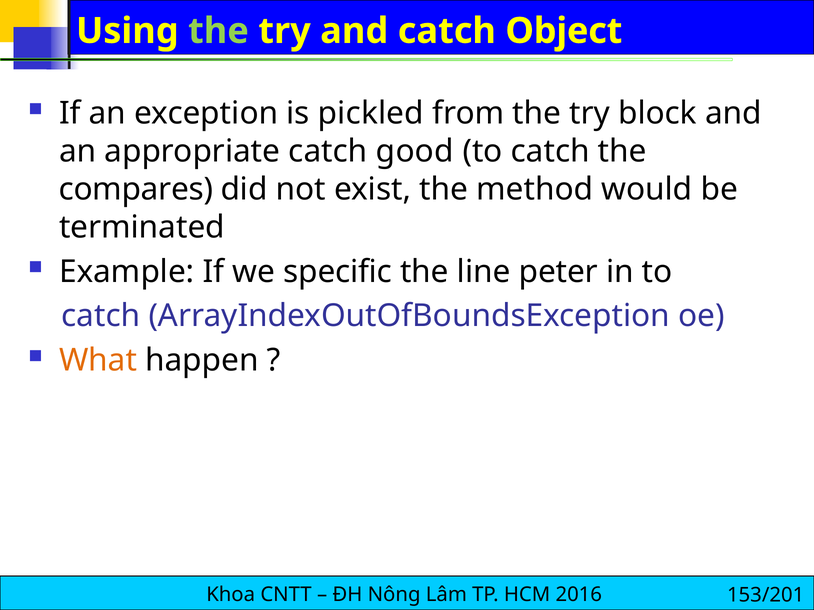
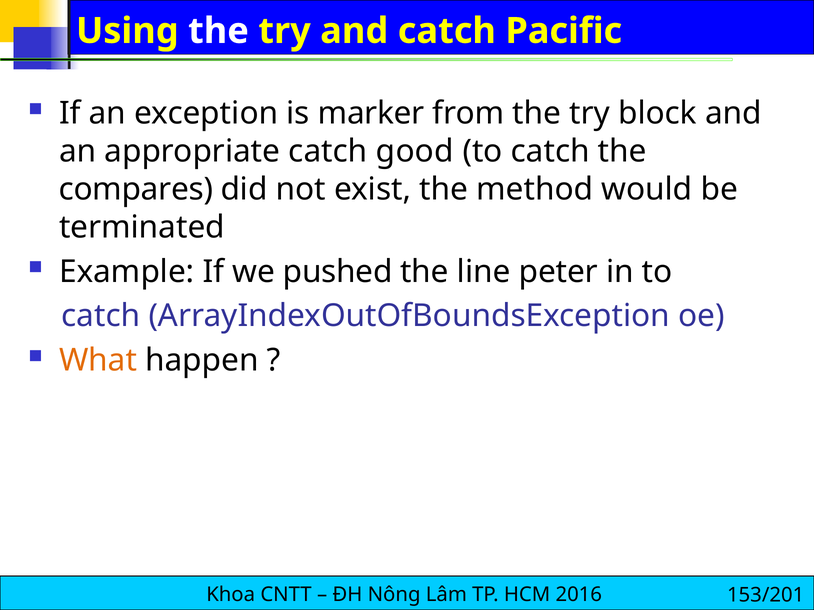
the at (218, 31) colour: light green -> white
Object: Object -> Pacific
pickled: pickled -> marker
specific: specific -> pushed
